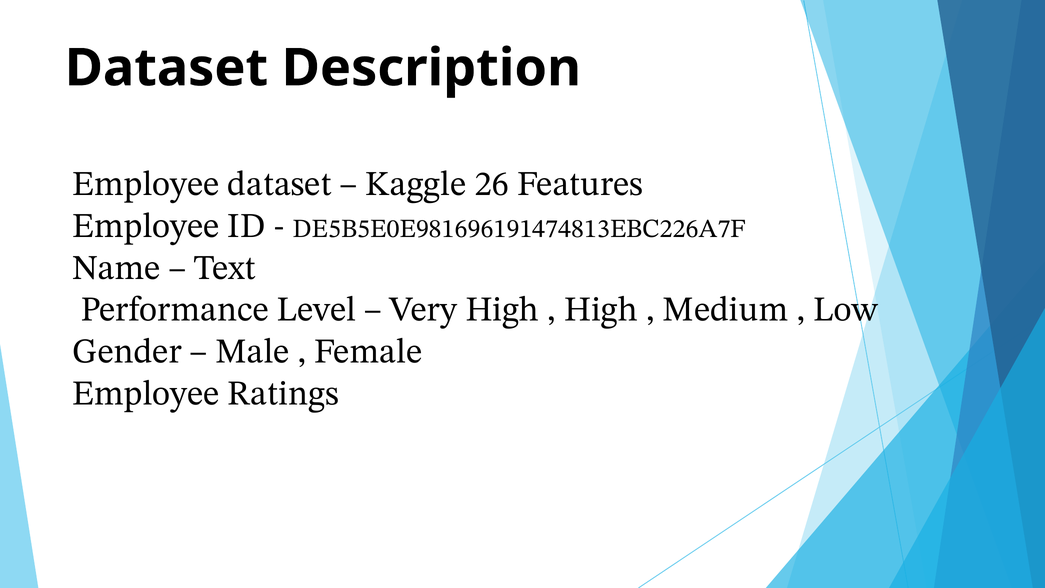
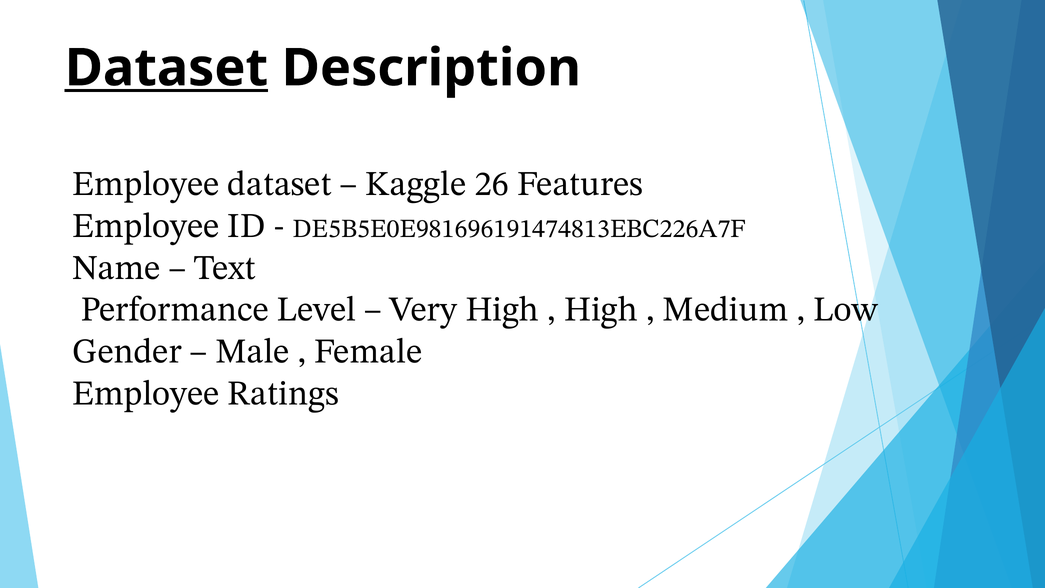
Dataset at (166, 68) underline: none -> present
